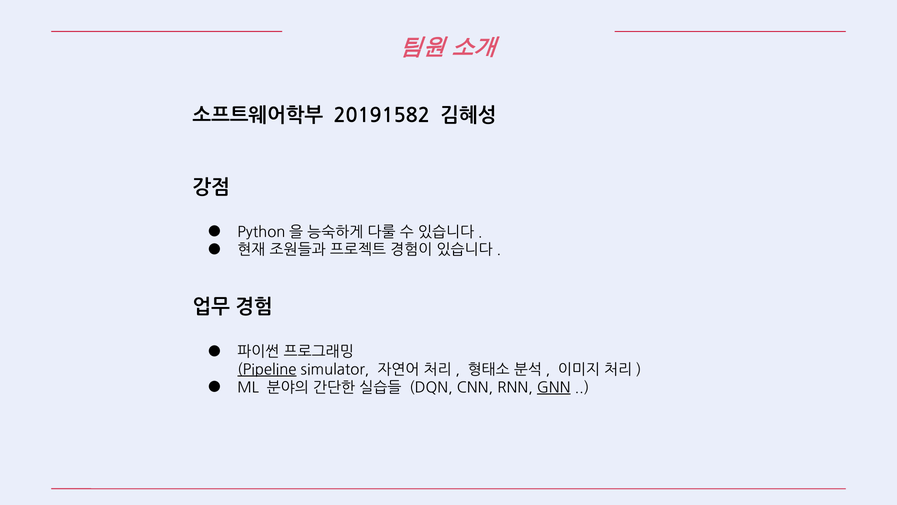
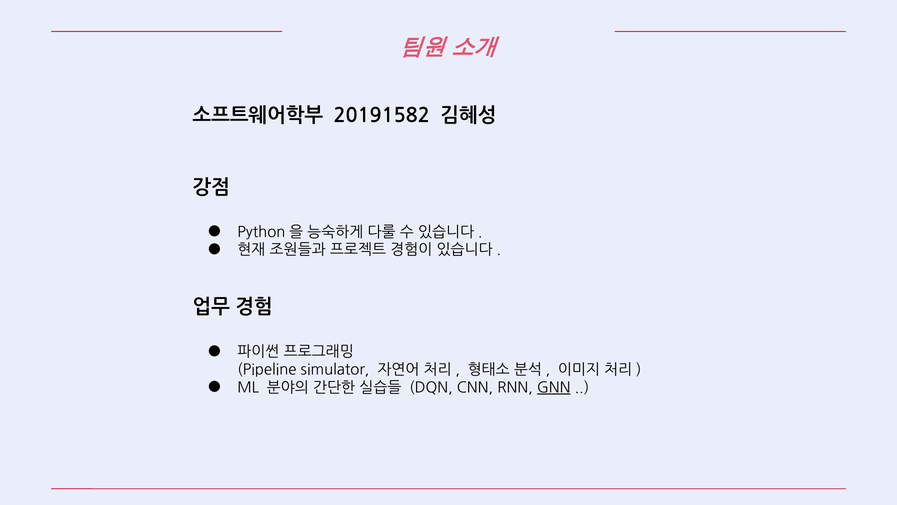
Pipeline underline: present -> none
